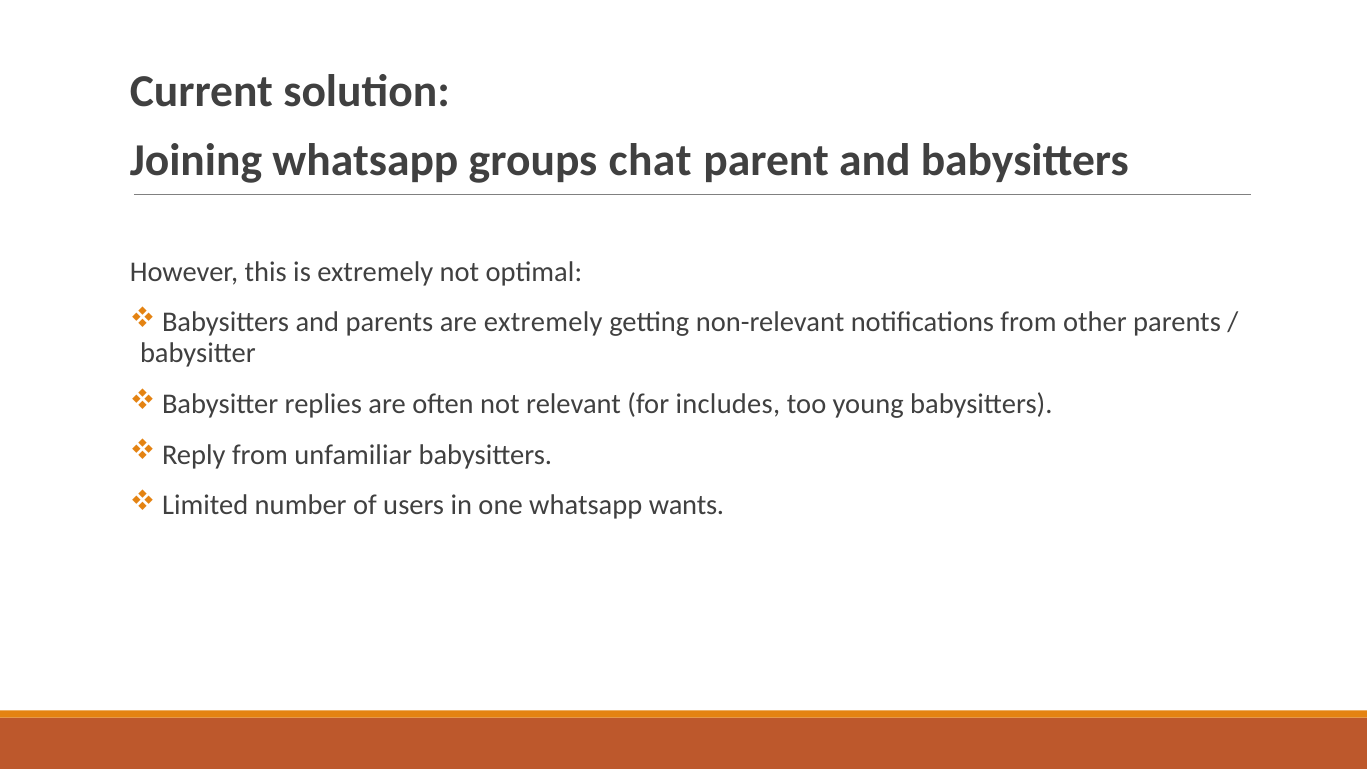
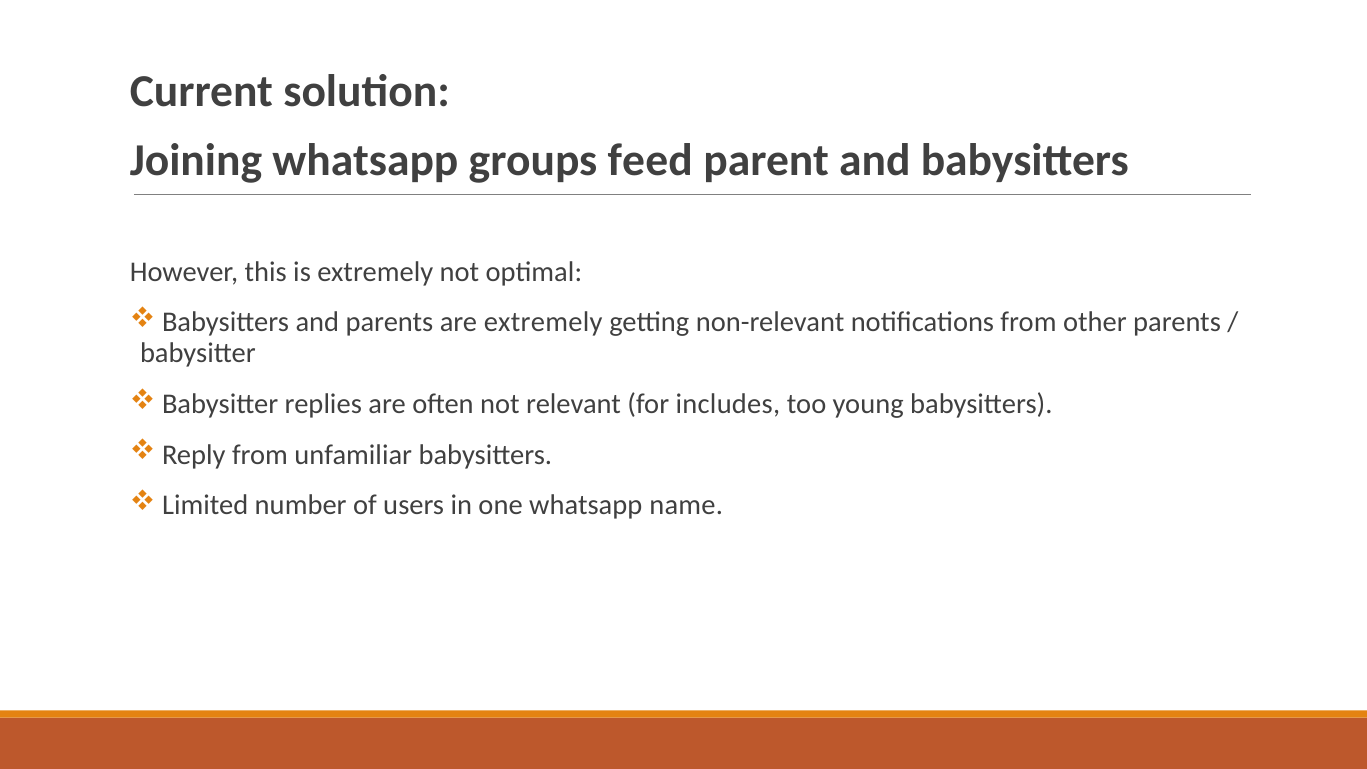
chat: chat -> feed
wants: wants -> name
